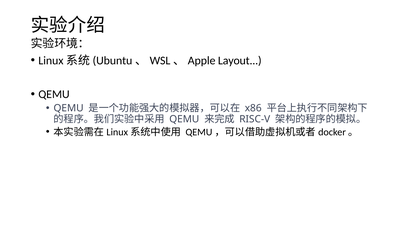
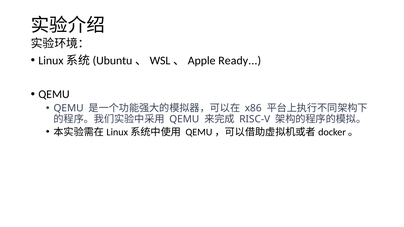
Layout: Layout -> Ready
